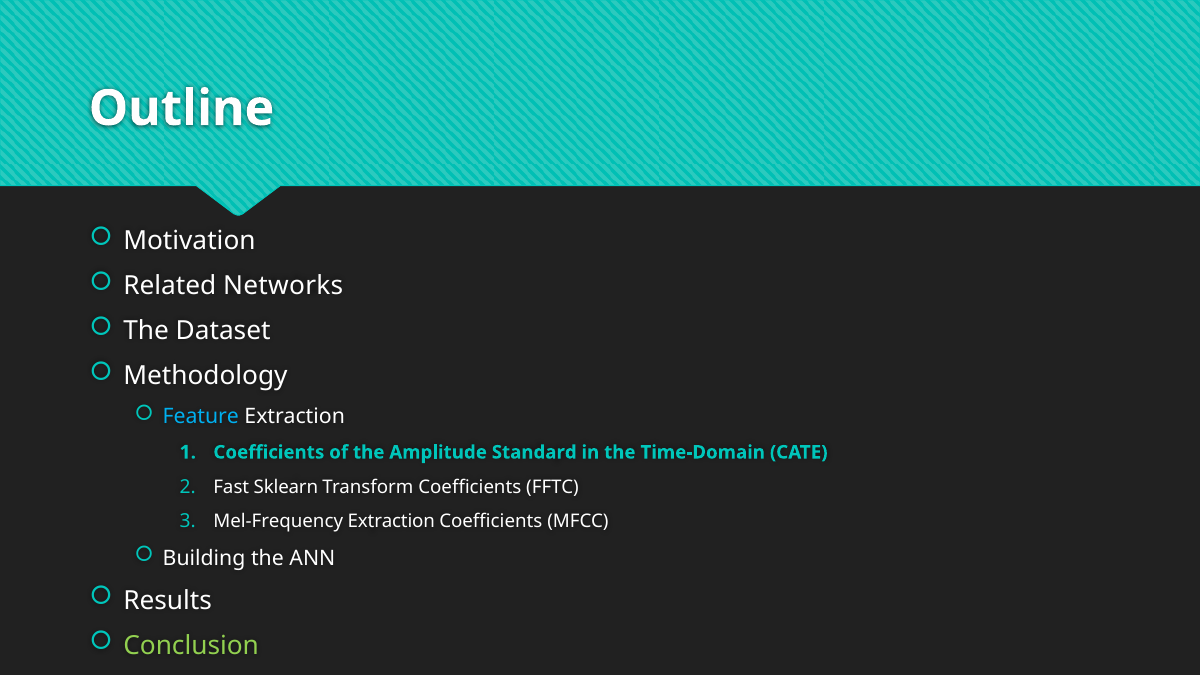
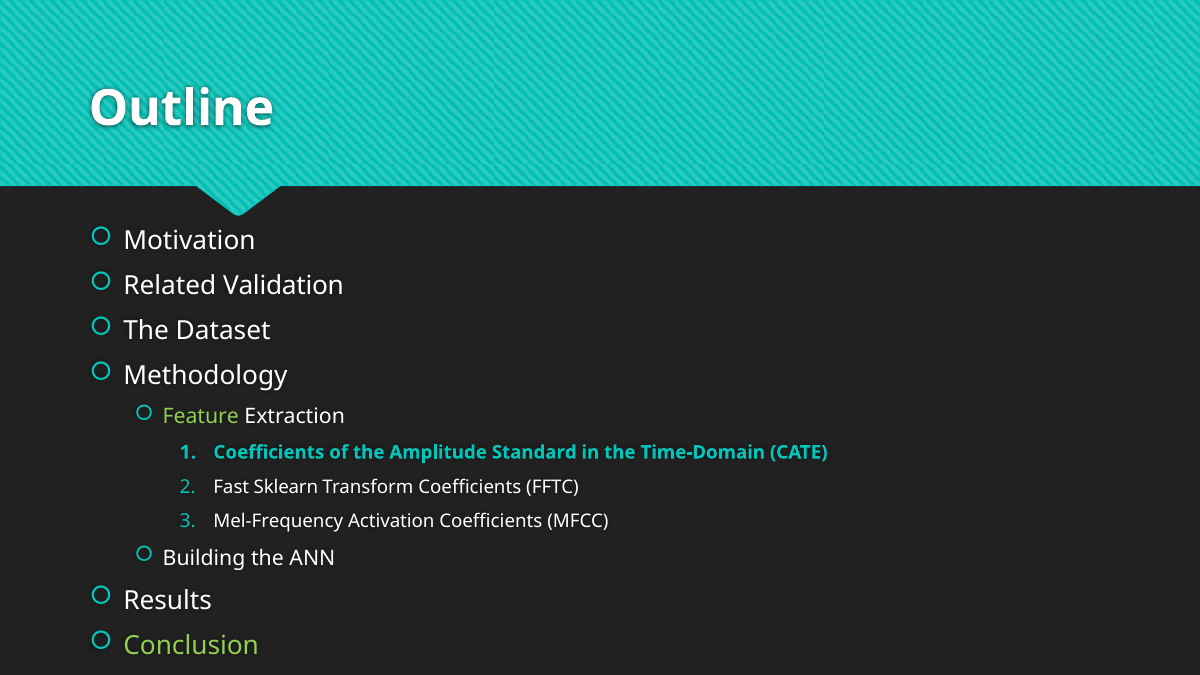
Networks: Networks -> Validation
Feature colour: light blue -> light green
Mel-Frequency Extraction: Extraction -> Activation
